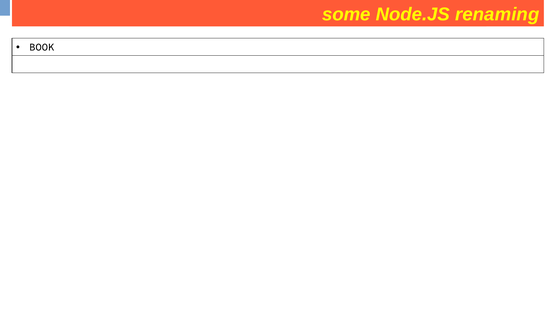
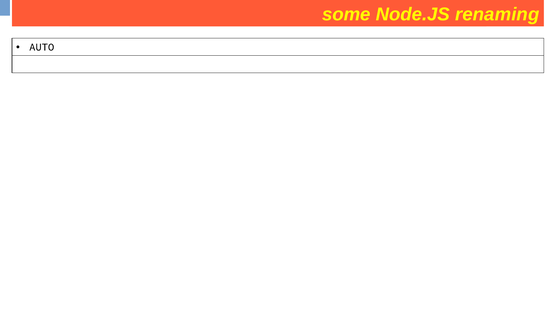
BOOK: BOOK -> AUTO
